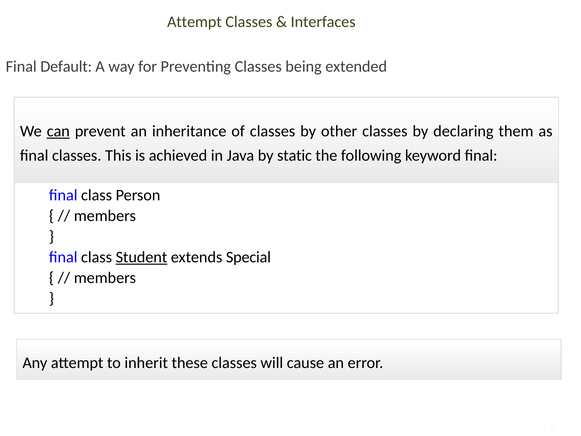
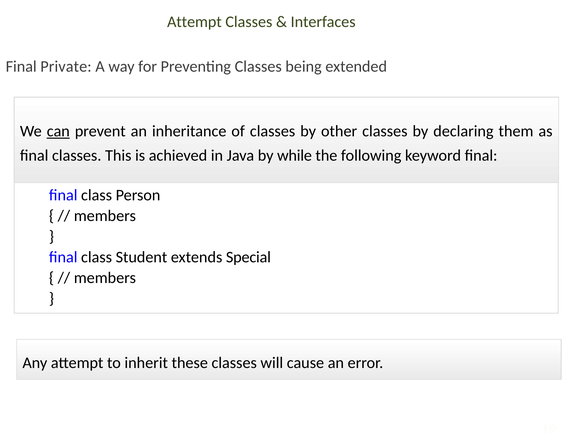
Default: Default -> Private
static: static -> while
Student underline: present -> none
